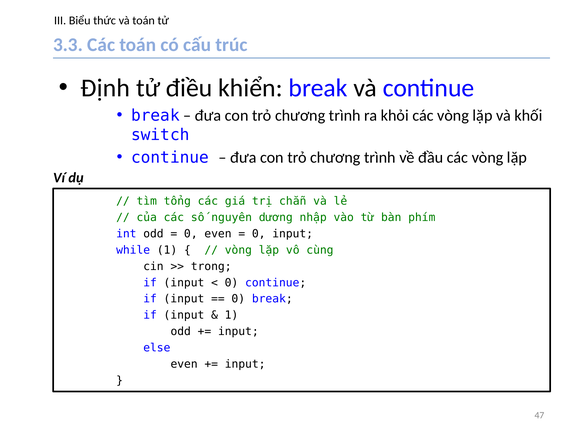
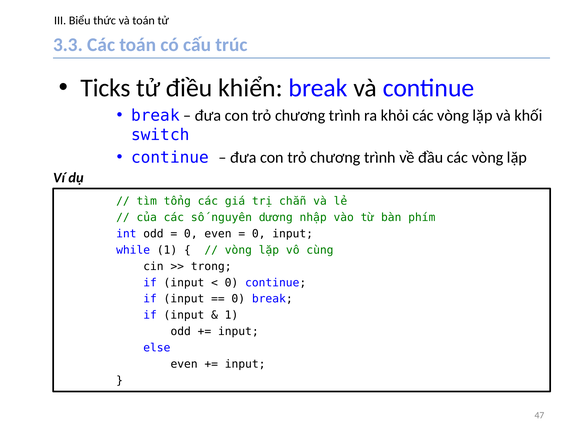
Định: Định -> Ticks
